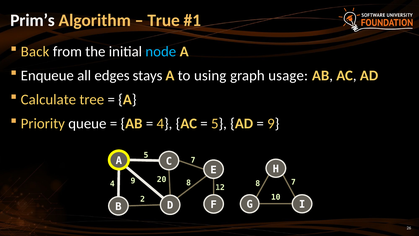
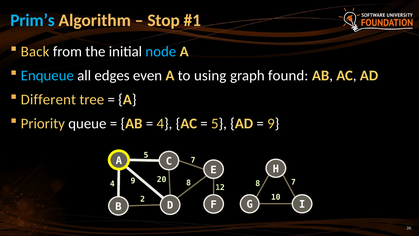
Prim’s colour: white -> light blue
True: True -> Stop
Enqueue colour: white -> light blue
stays: stays -> even
usage: usage -> found
Calculate: Calculate -> Different
